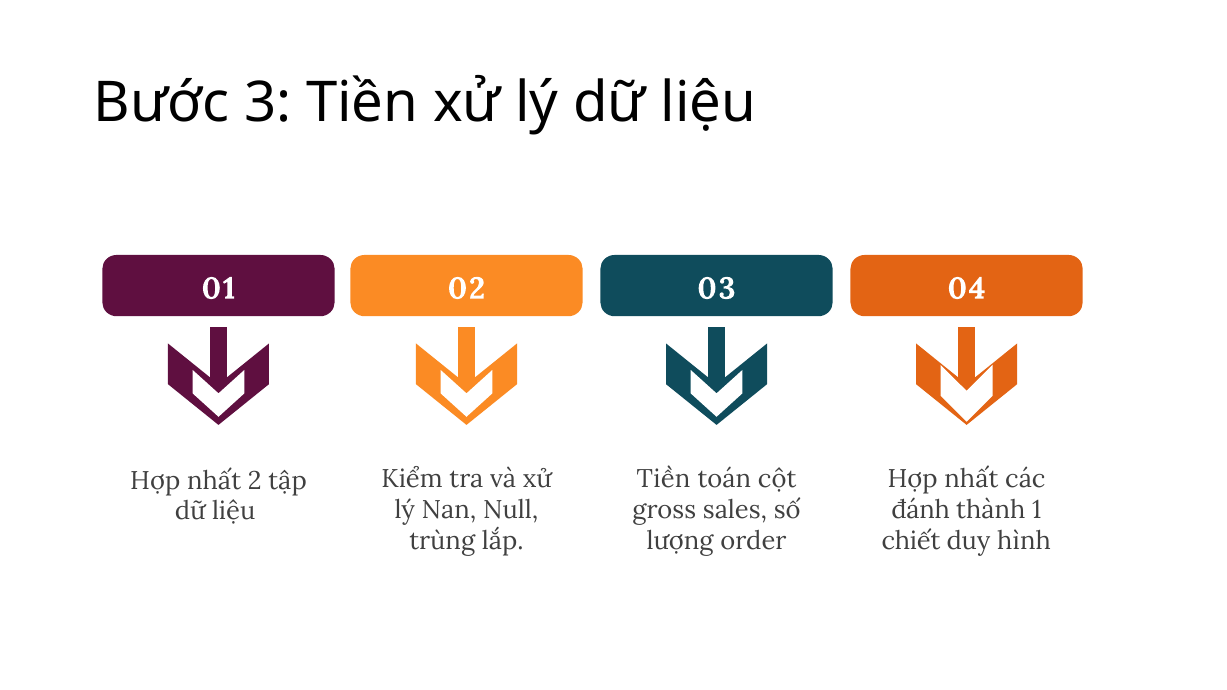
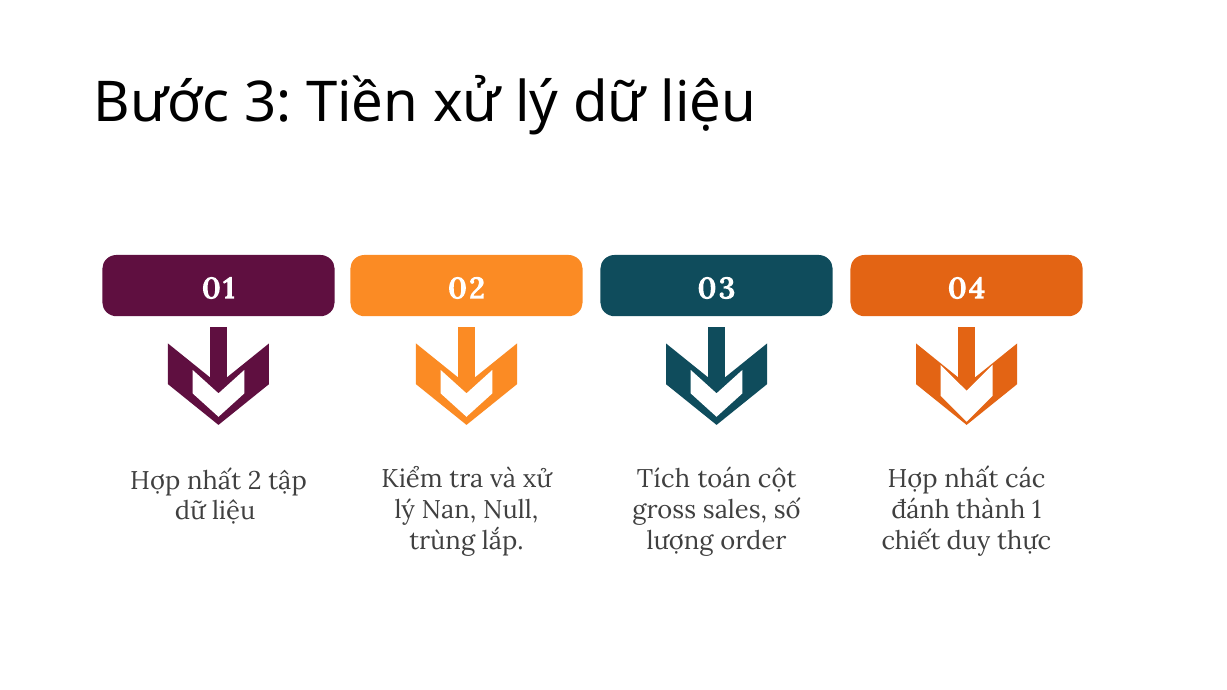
Tiền: Tiền -> Tích
hình: hình -> thực
